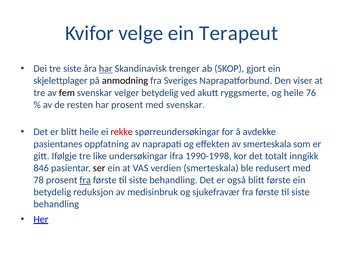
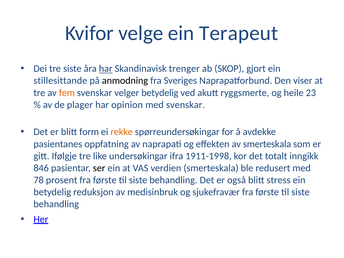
skjelettplager: skjelettplager -> stillesittande
fem colour: black -> orange
76: 76 -> 23
resten: resten -> plager
har prosent: prosent -> opinion
blitt heile: heile -> form
rekke colour: red -> orange
1990-1998: 1990-1998 -> 1911-1998
fra at (85, 180) underline: present -> none
blitt første: første -> stress
